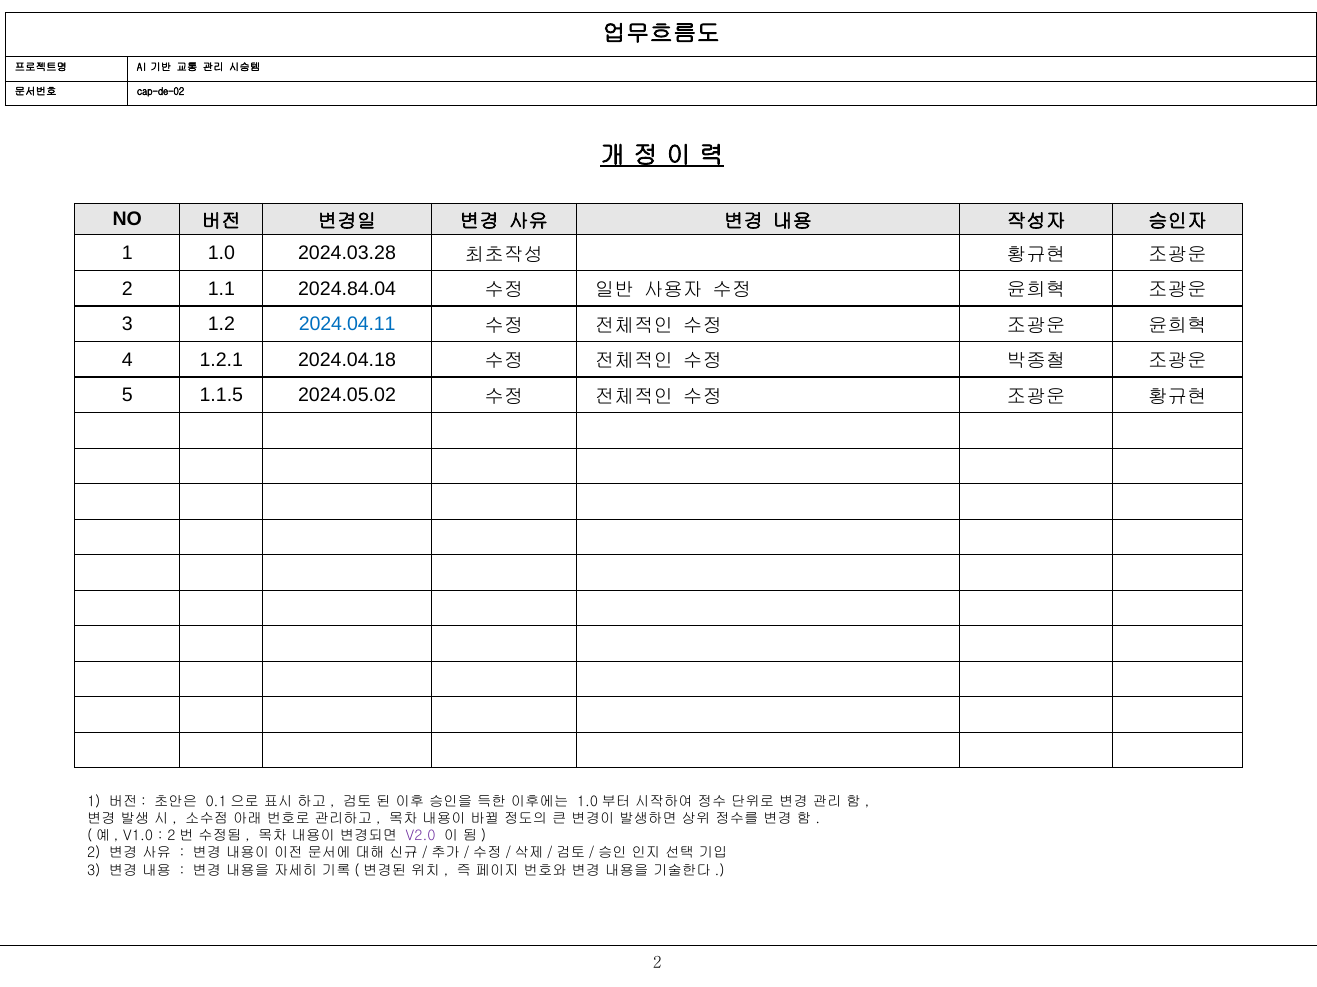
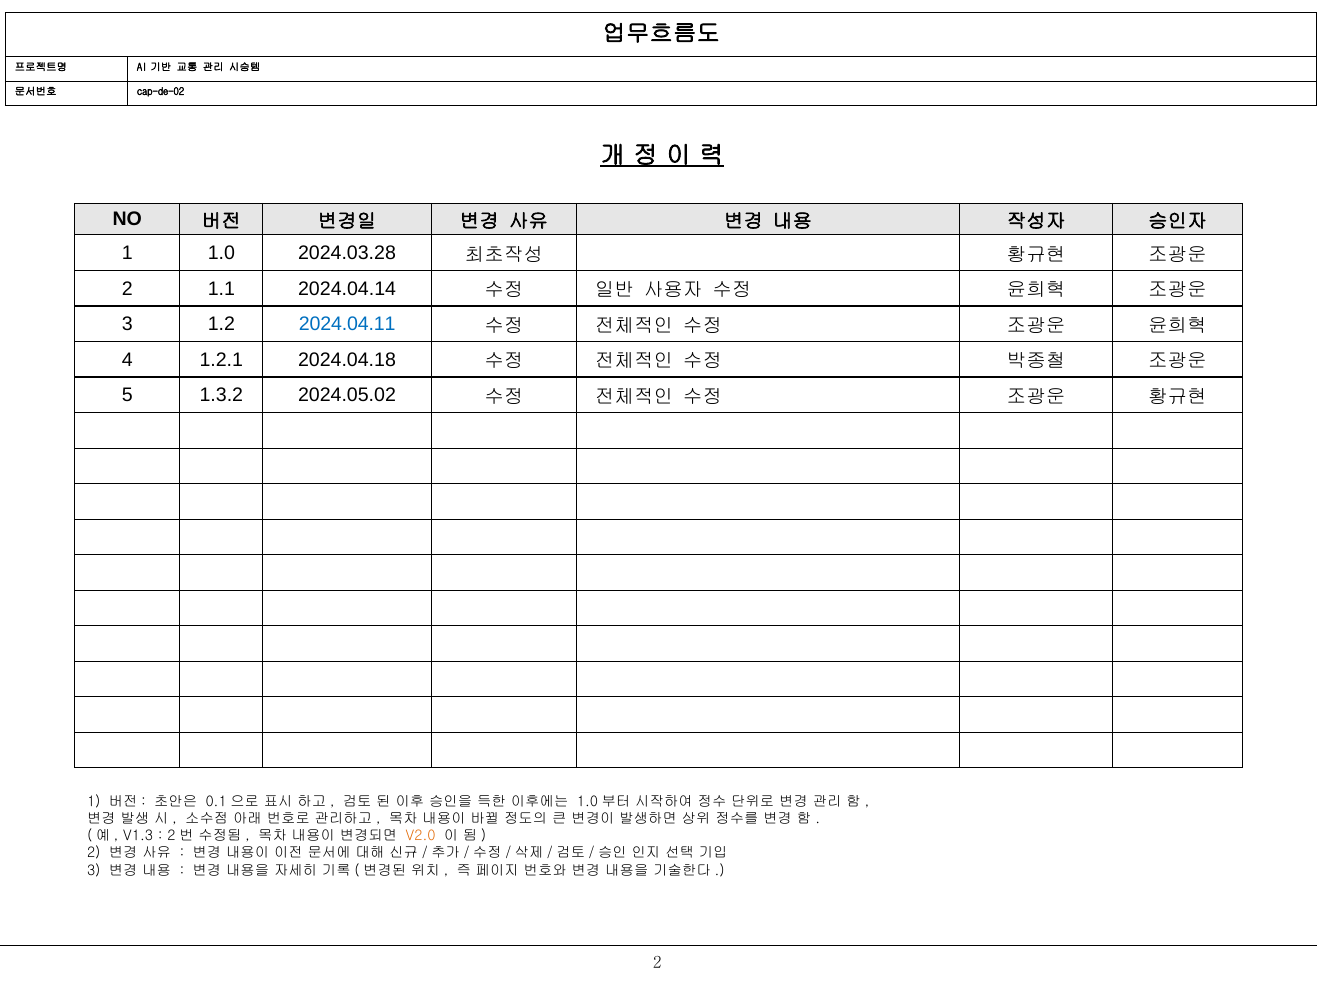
2024.84.04: 2024.84.04 -> 2024.04.14
1.1.5: 1.1.5 -> 1.3.2
V1.0: V1.0 -> V1.3
V2.0 colour: purple -> orange
